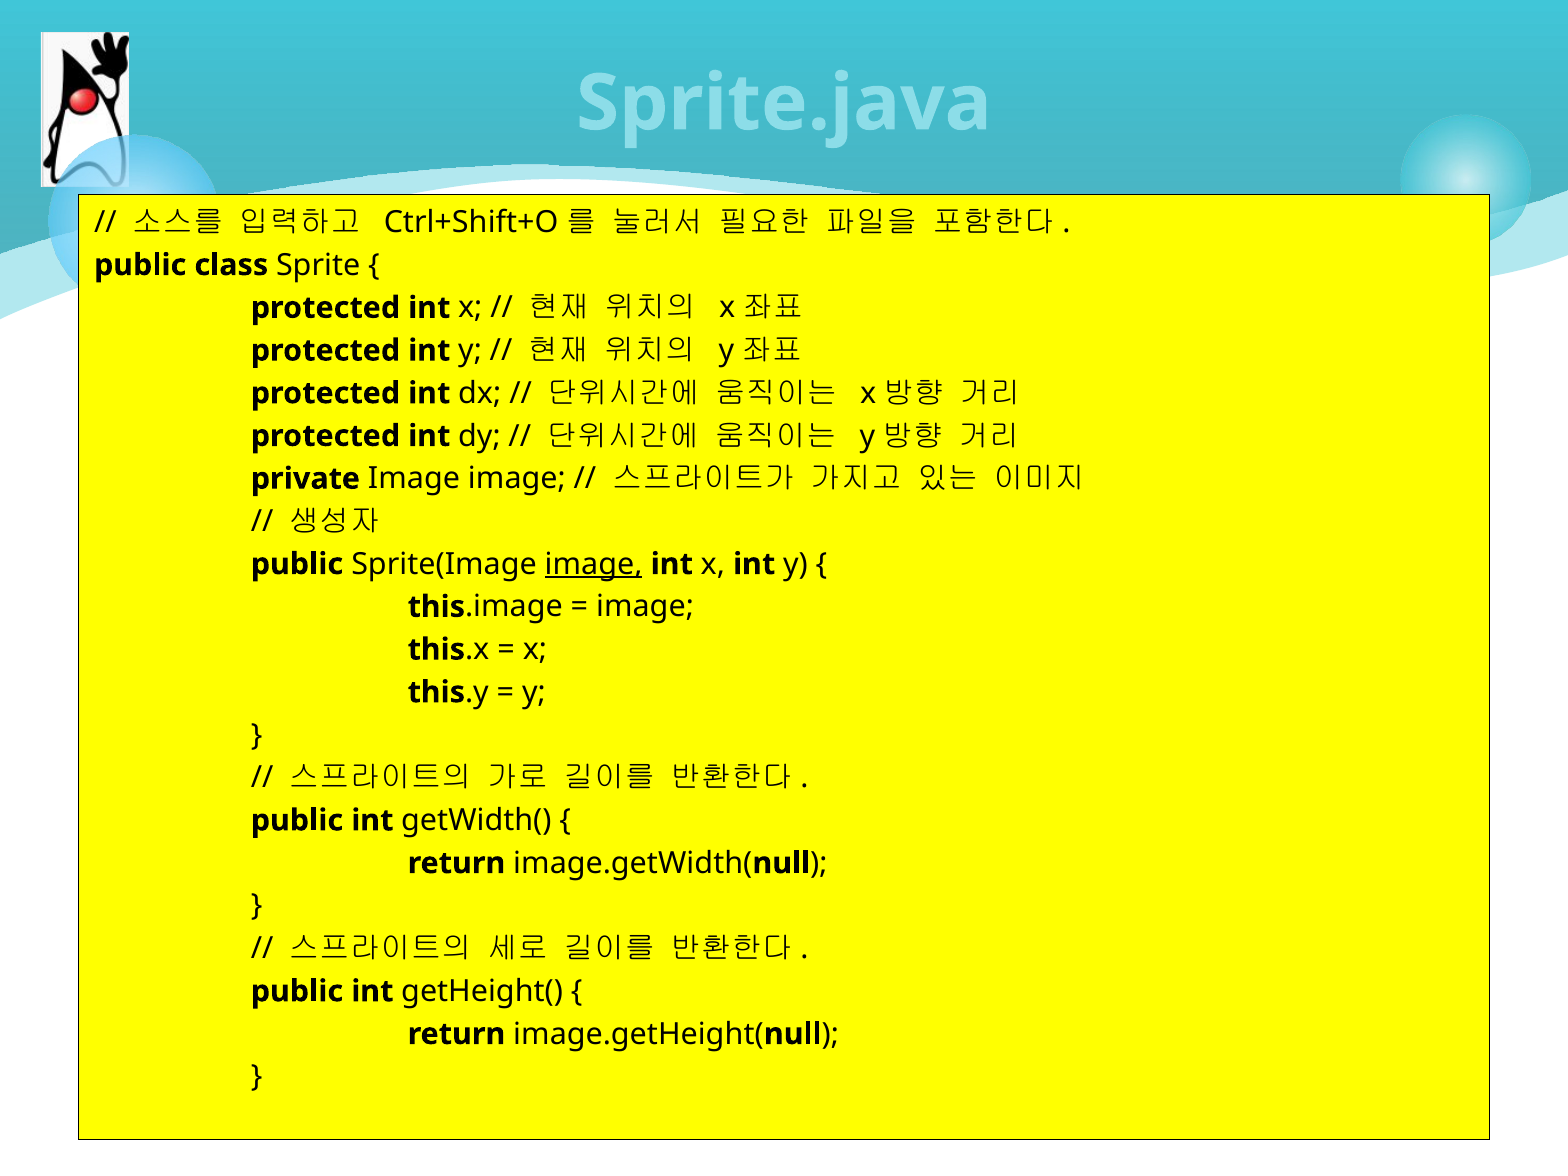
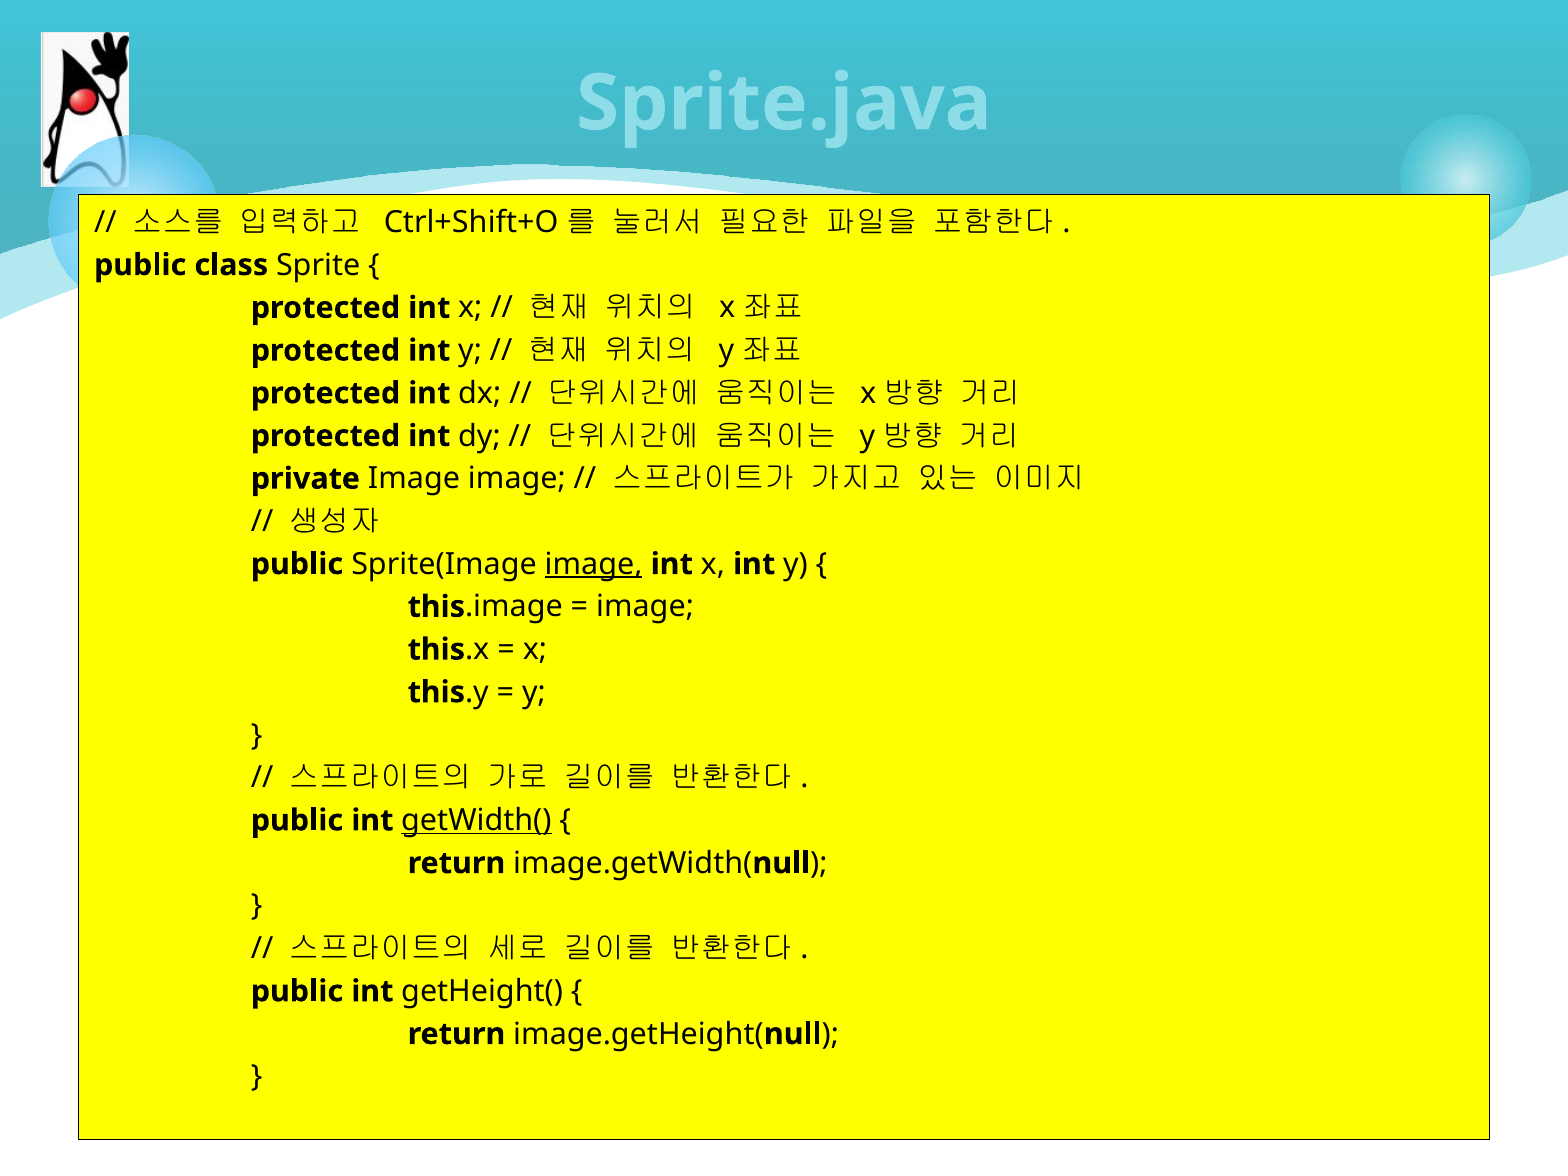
getWidth( underline: none -> present
